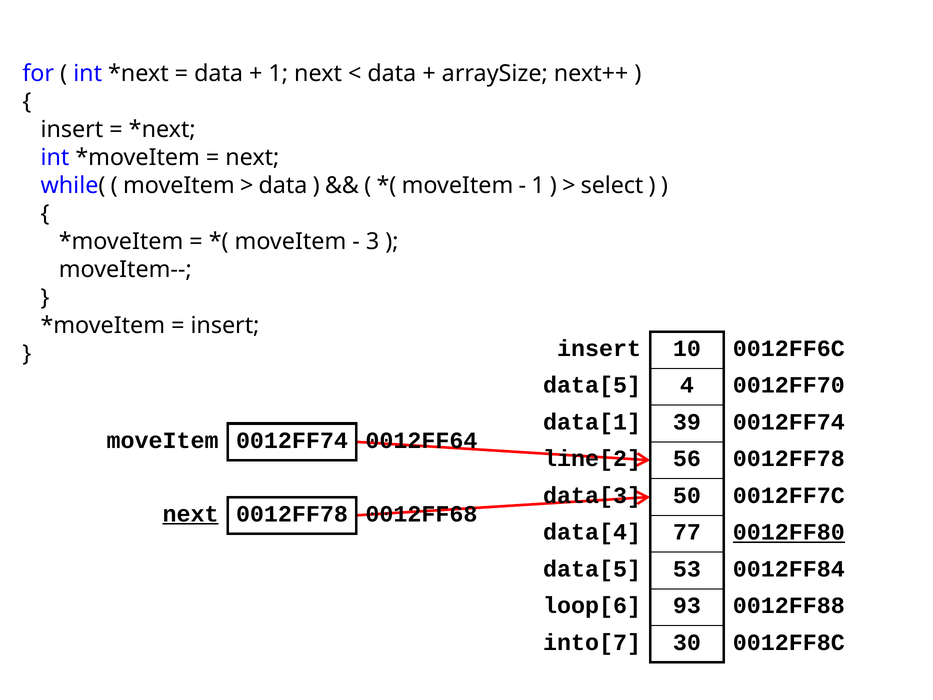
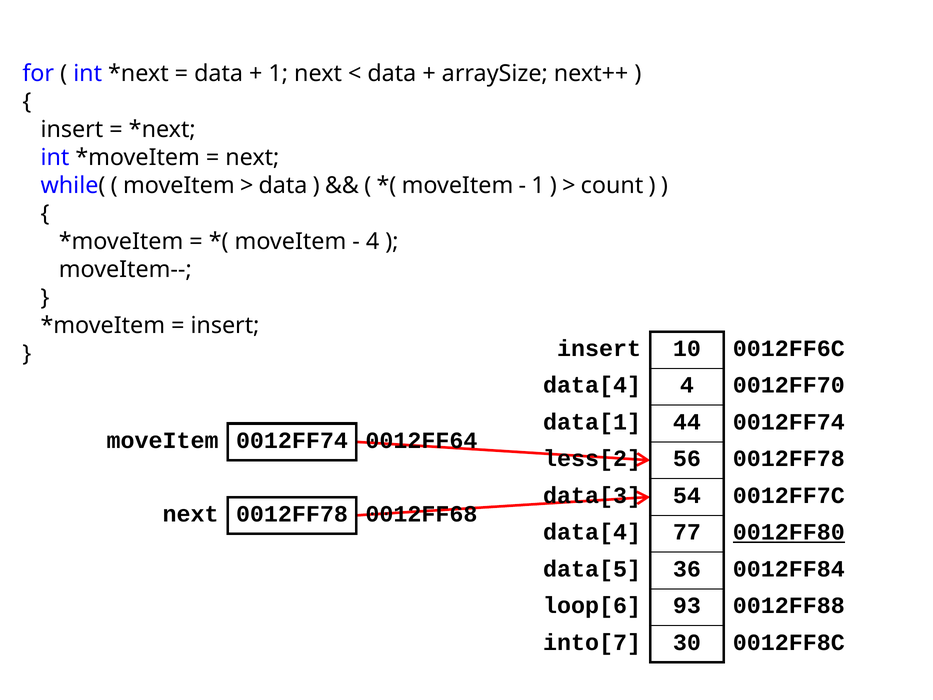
select: select -> count
3 at (373, 241): 3 -> 4
data[5 at (592, 385): data[5 -> data[4
39: 39 -> 44
line[2: line[2 -> less[2
50: 50 -> 54
next at (191, 514) underline: present -> none
53: 53 -> 36
